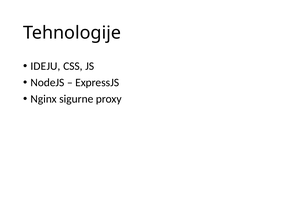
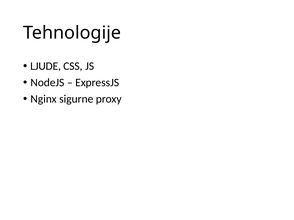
IDEJU: IDEJU -> LJUDE
